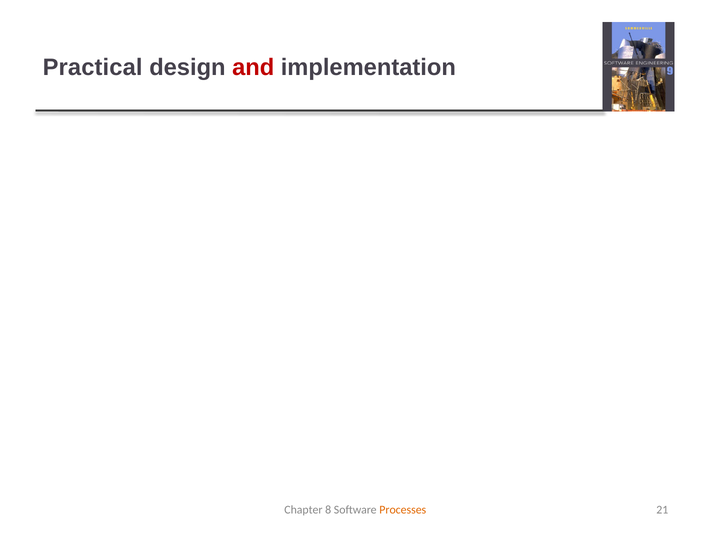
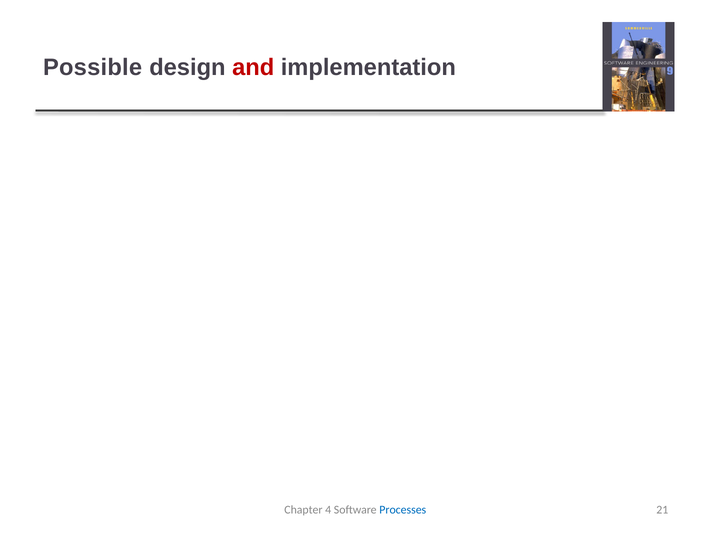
Practical: Practical -> Possible
8: 8 -> 4
Processes colour: orange -> blue
